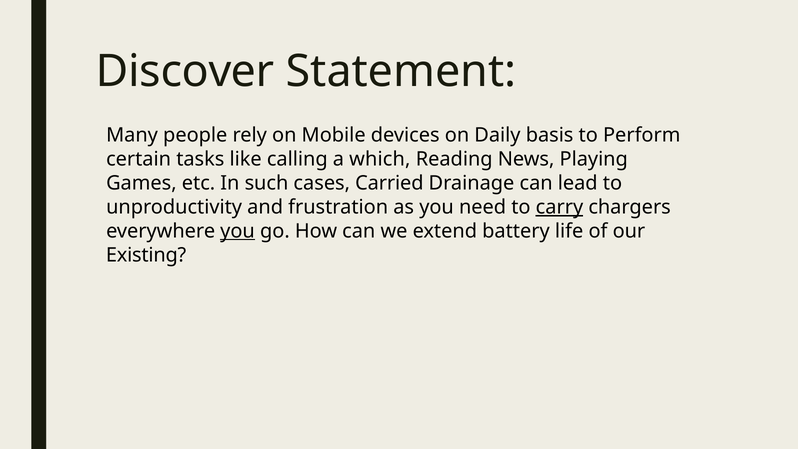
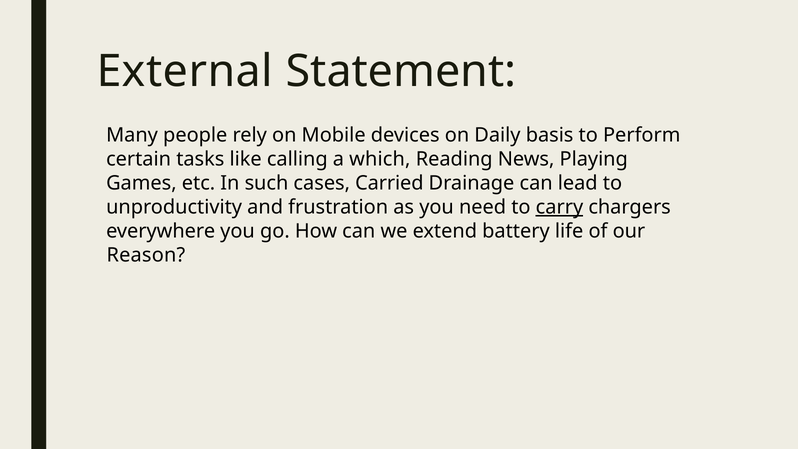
Discover: Discover -> External
you at (238, 231) underline: present -> none
Existing: Existing -> Reason
